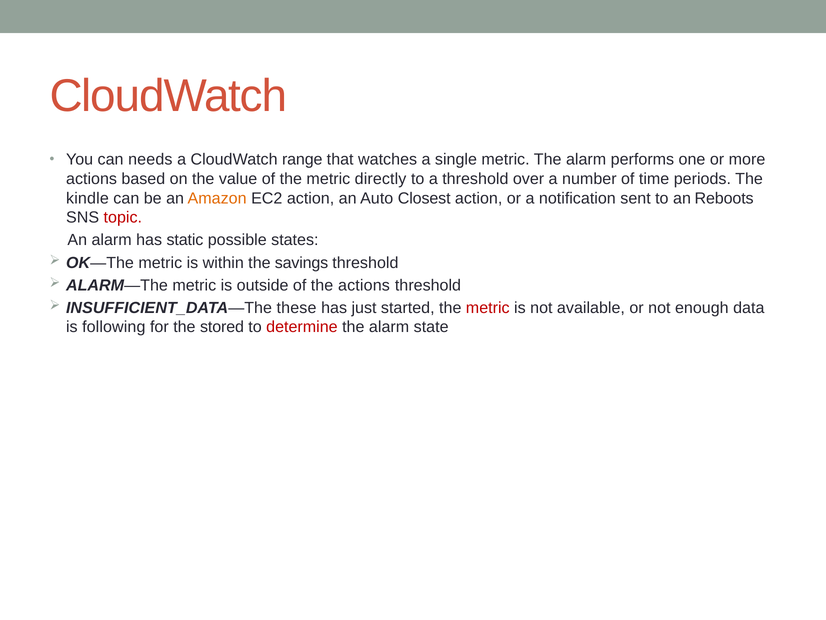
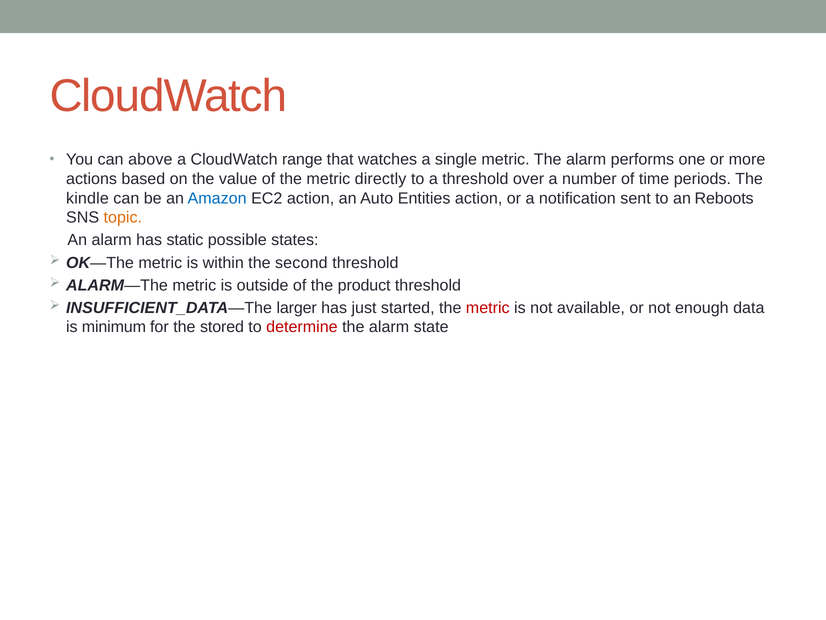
needs: needs -> above
Amazon colour: orange -> blue
Closest: Closest -> Entities
topic colour: red -> orange
savings: savings -> second
the actions: actions -> product
these: these -> larger
following: following -> minimum
